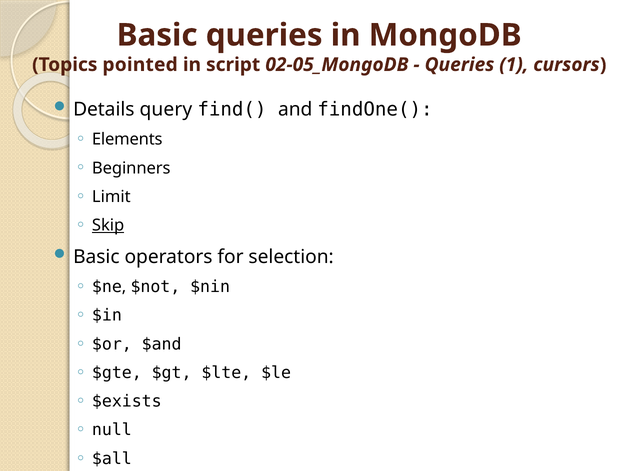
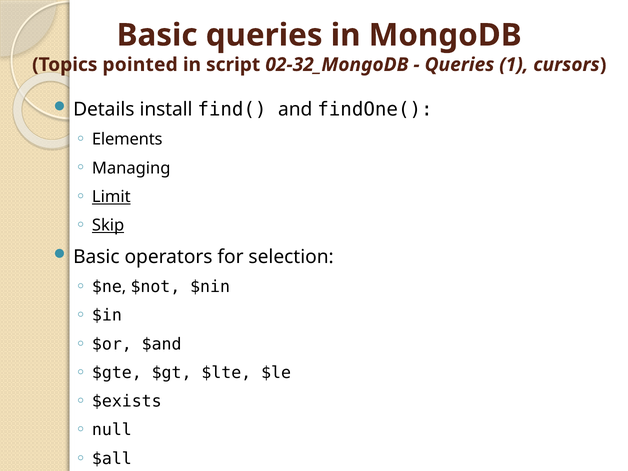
02-05_MongoDB: 02-05_MongoDB -> 02-32_MongoDB
query: query -> install
Beginners: Beginners -> Managing
Limit underline: none -> present
